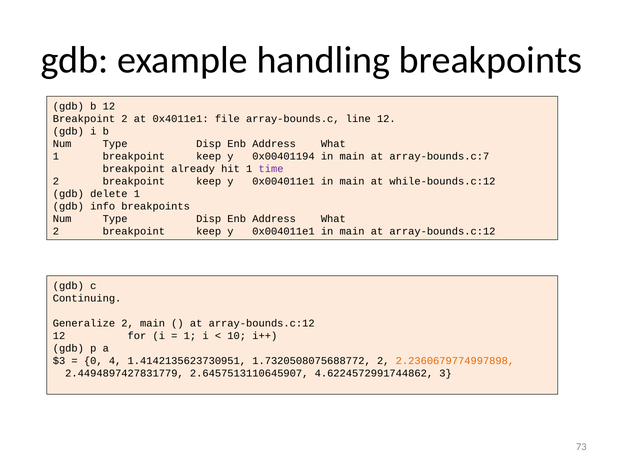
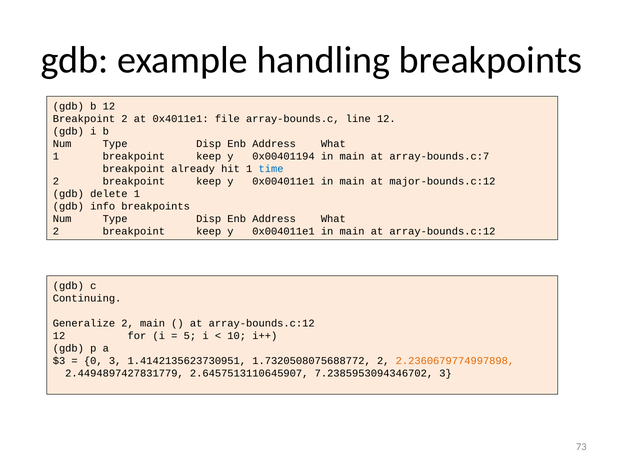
time colour: purple -> blue
while-bounds.c:12: while-bounds.c:12 -> major-bounds.c:12
1 at (190, 336): 1 -> 5
0 4: 4 -> 3
4.6224572991744862: 4.6224572991744862 -> 7.2385953094346702
